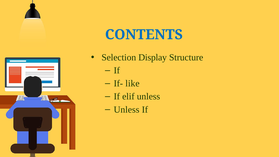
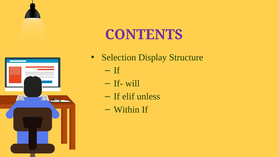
CONTENTS colour: blue -> purple
like: like -> will
Unless at (127, 110): Unless -> Within
